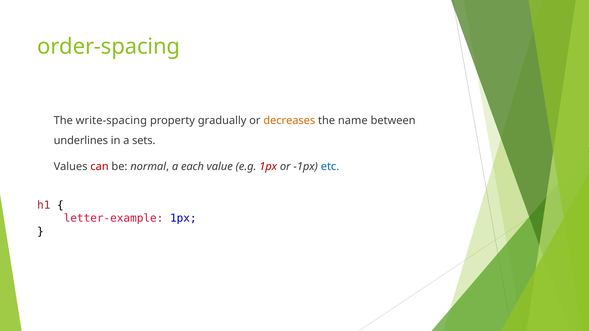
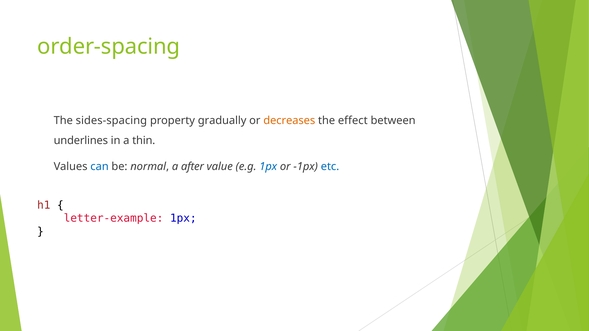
write-spacing: write-spacing -> sides-spacing
name: name -> effect
sets: sets -> thin
can colour: red -> blue
each: each -> after
1px at (268, 167) colour: red -> blue
